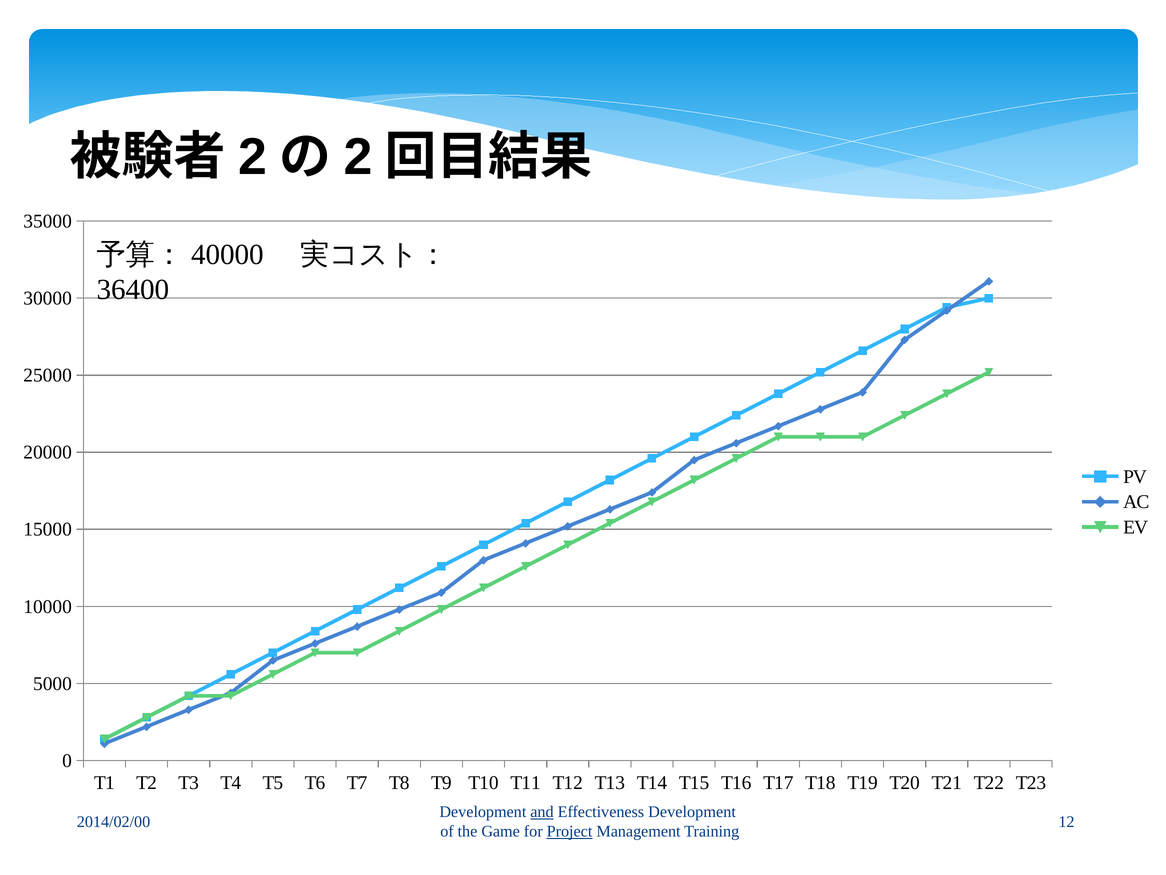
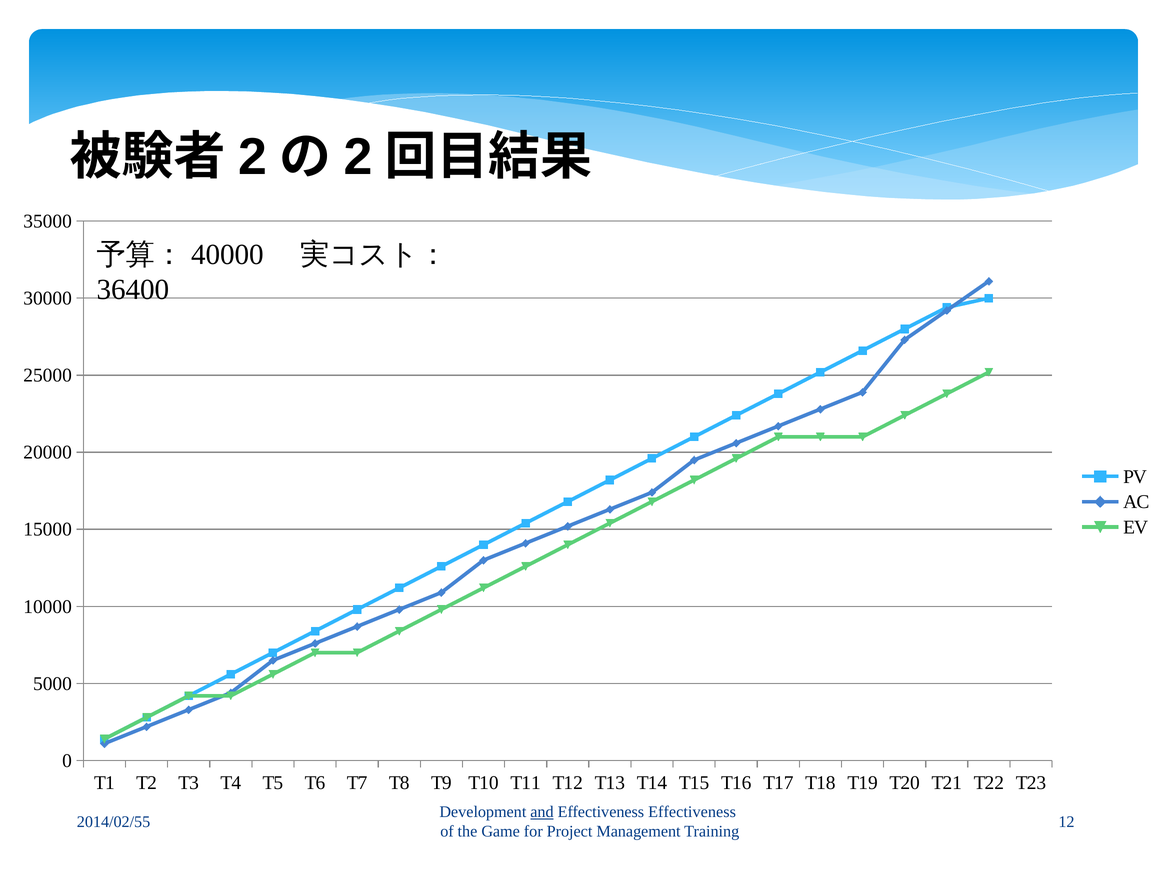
Effectiveness Development: Development -> Effectiveness
2014/02/00: 2014/02/00 -> 2014/02/55
Project underline: present -> none
